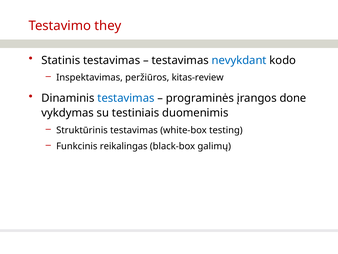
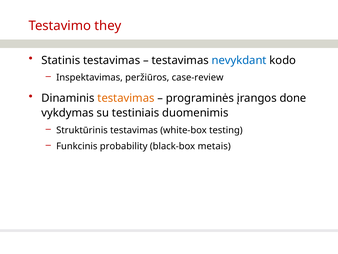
kitas-review: kitas-review -> case-review
testavimas at (126, 98) colour: blue -> orange
reikalingas: reikalingas -> probability
galimų: galimų -> metais
